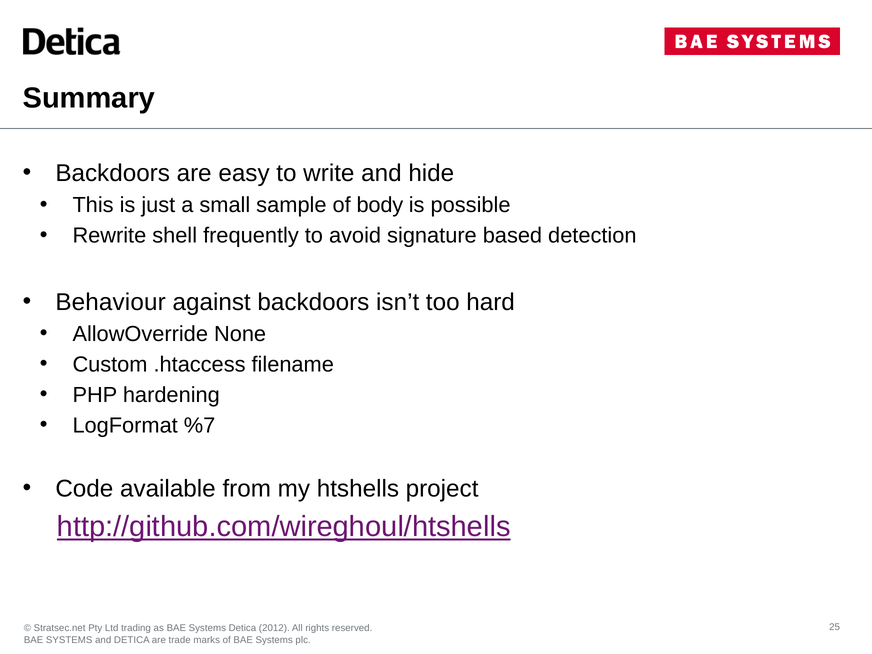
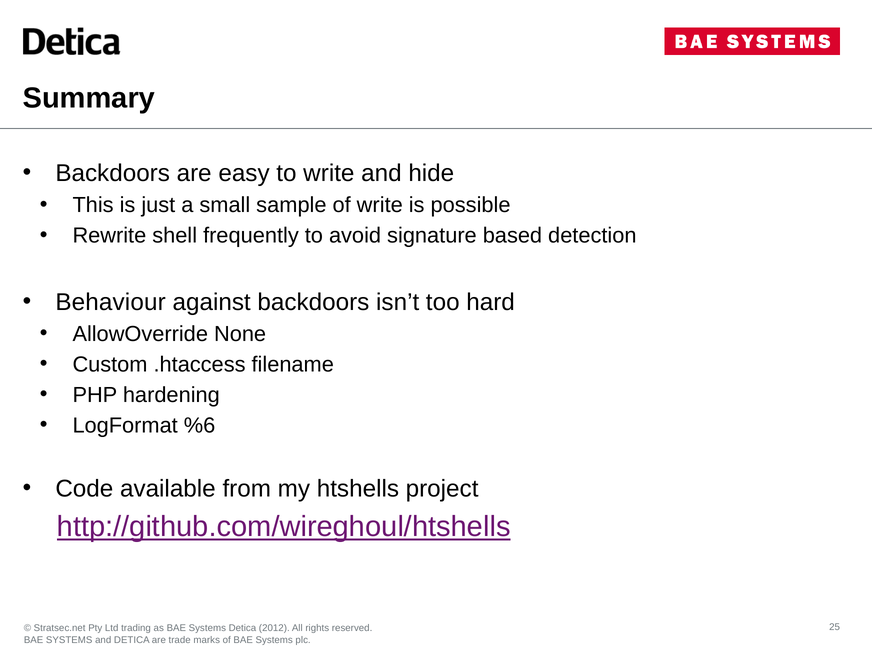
of body: body -> write
%7: %7 -> %6
